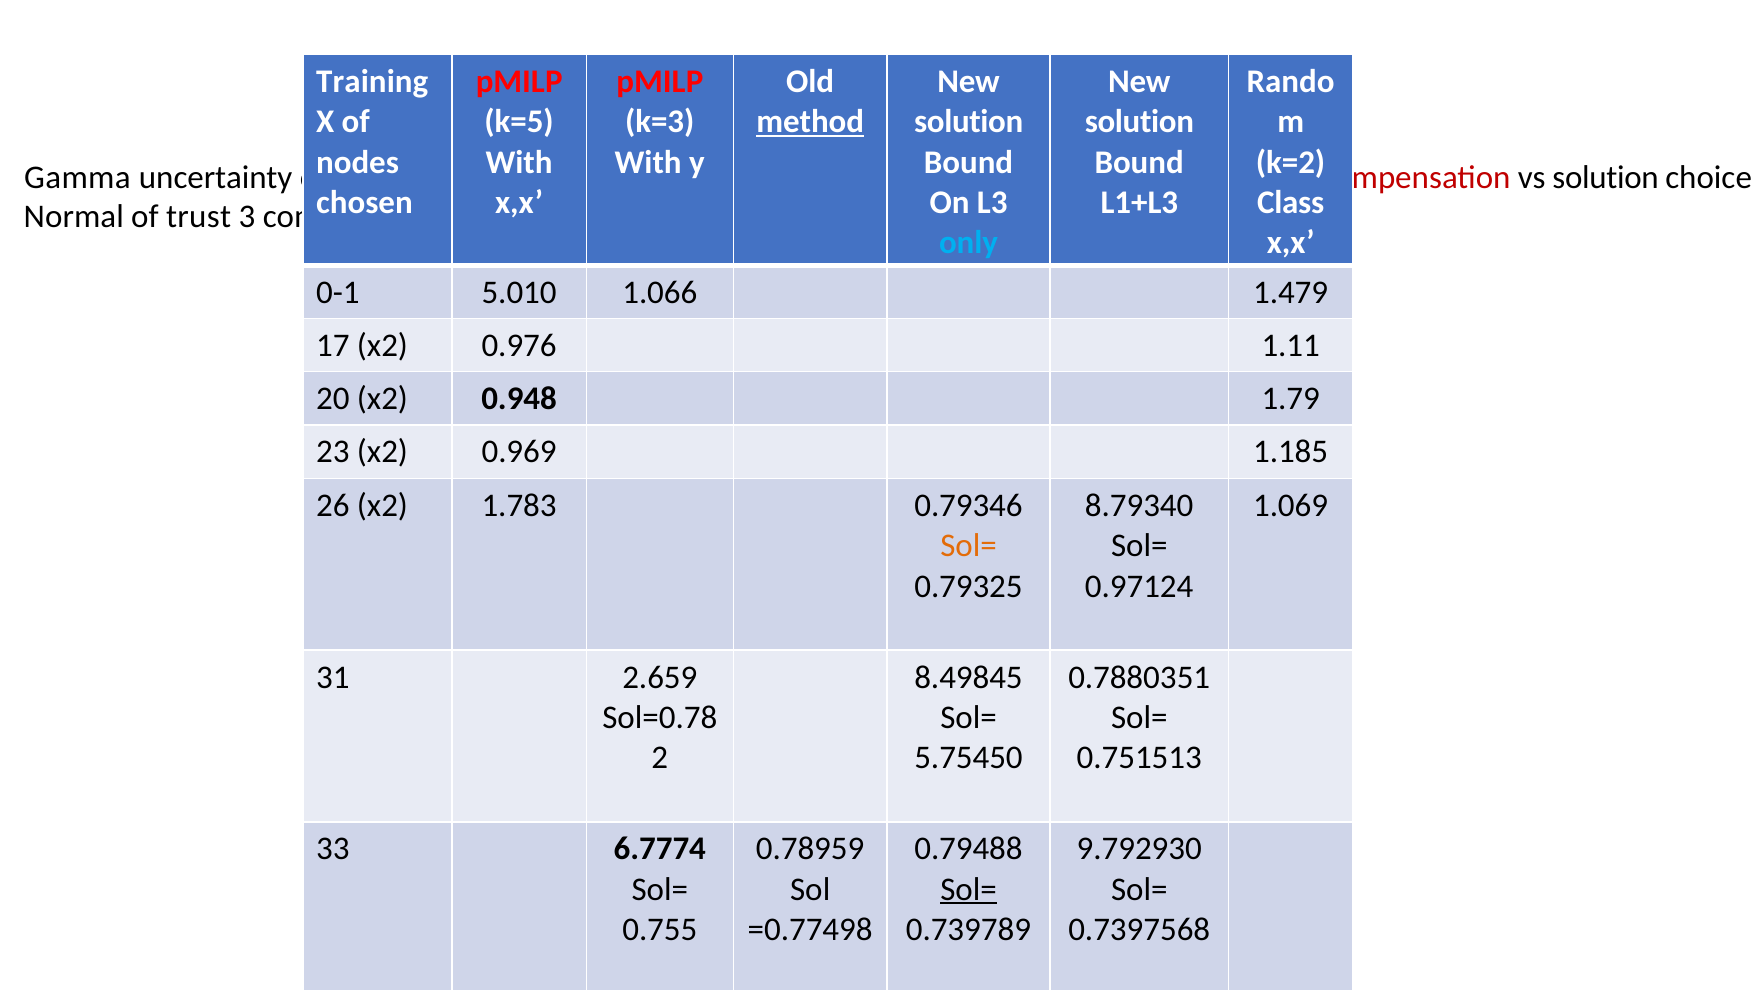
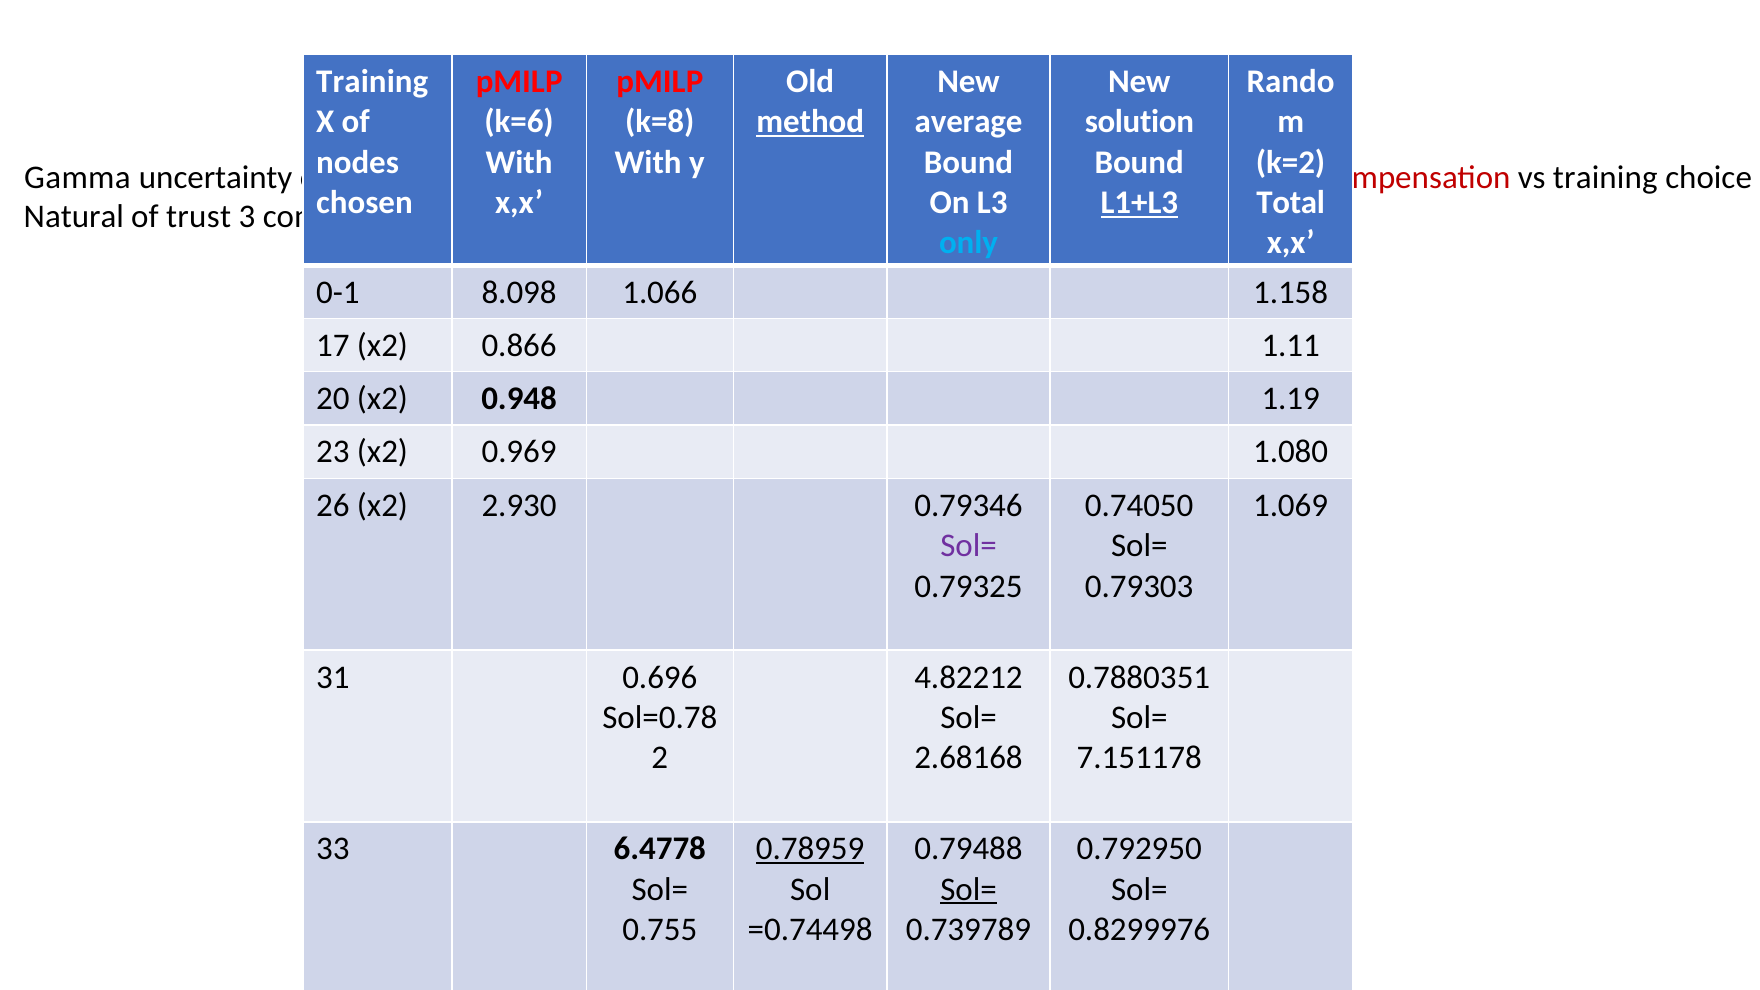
k=5: k=5 -> k=6
k=3: k=3 -> k=8
solution at (969, 122): solution -> average
vs solution: solution -> training
L1+L3 underline: none -> present
Class: Class -> Total
Normal: Normal -> Natural
5.010: 5.010 -> 8.098
1.479: 1.479 -> 1.158
0.976: 0.976 -> 0.866
1.79: 1.79 -> 1.19
1.185: 1.185 -> 1.080
1.783: 1.783 -> 2.930
8.79340: 8.79340 -> 0.74050
Sol= at (969, 546) colour: orange -> purple
0.97124: 0.97124 -> 0.79303
2.659: 2.659 -> 0.696
8.49845: 8.49845 -> 4.82212
5.75450: 5.75450 -> 2.68168
0.751513: 0.751513 -> 7.151178
6.7774: 6.7774 -> 6.4778
0.78959 underline: none -> present
9.792930: 9.792930 -> 0.792950
=0.77498: =0.77498 -> =0.74498
0.7397568: 0.7397568 -> 0.8299976
